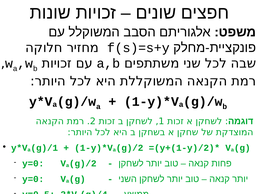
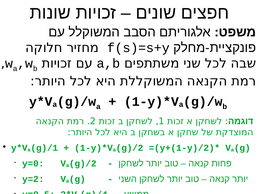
y=0 at (33, 179): y=0 -> y=2
